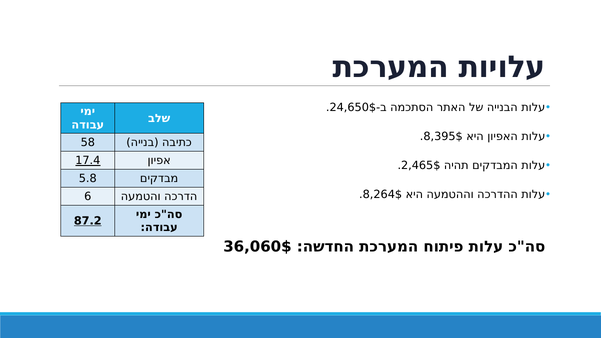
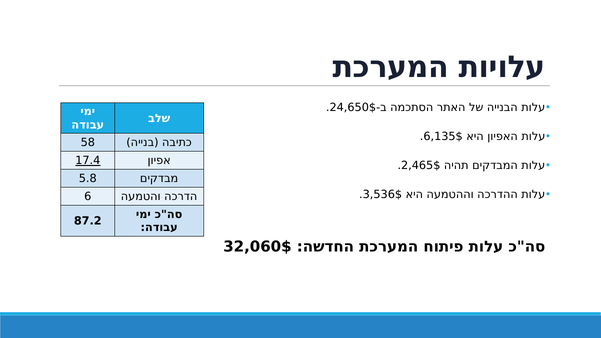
8,395$: 8,395$ -> 6,135$
8,264$: 8,264$ -> 3,536$
87.2 underline: present -> none
36,060$: 36,060$ -> 32,060$
